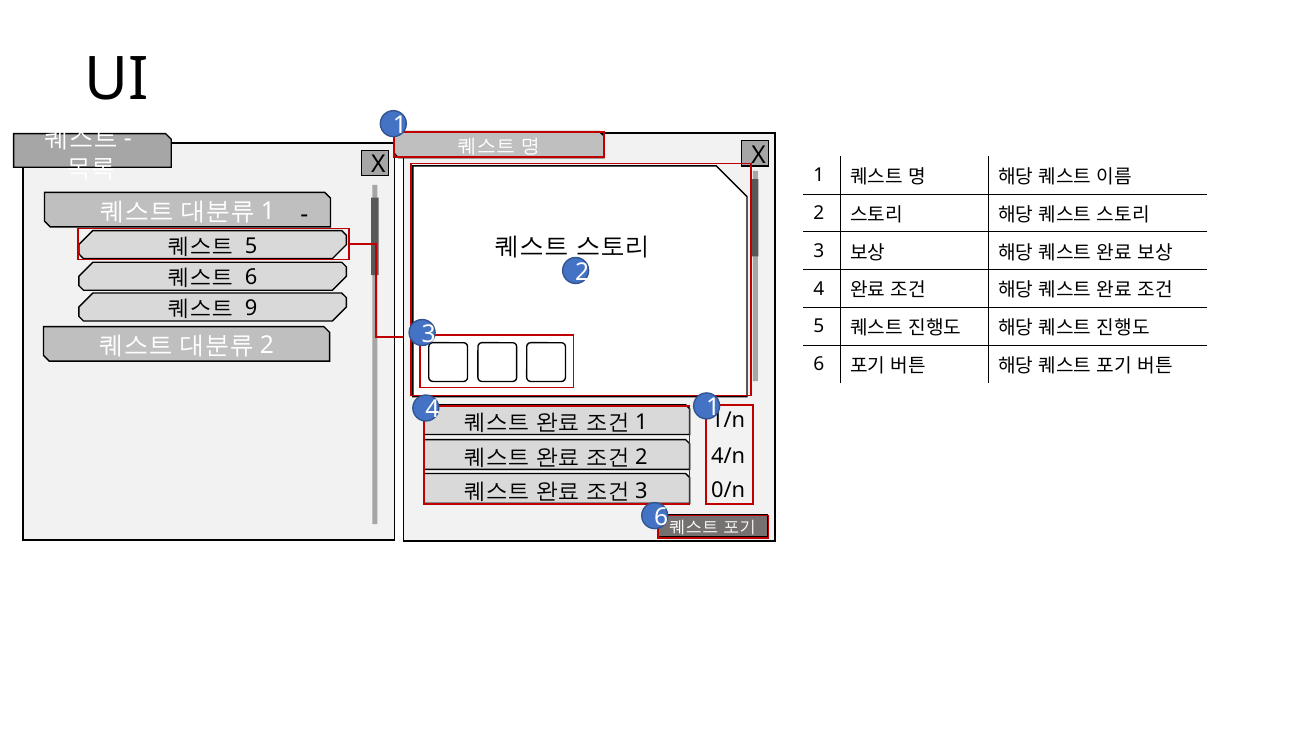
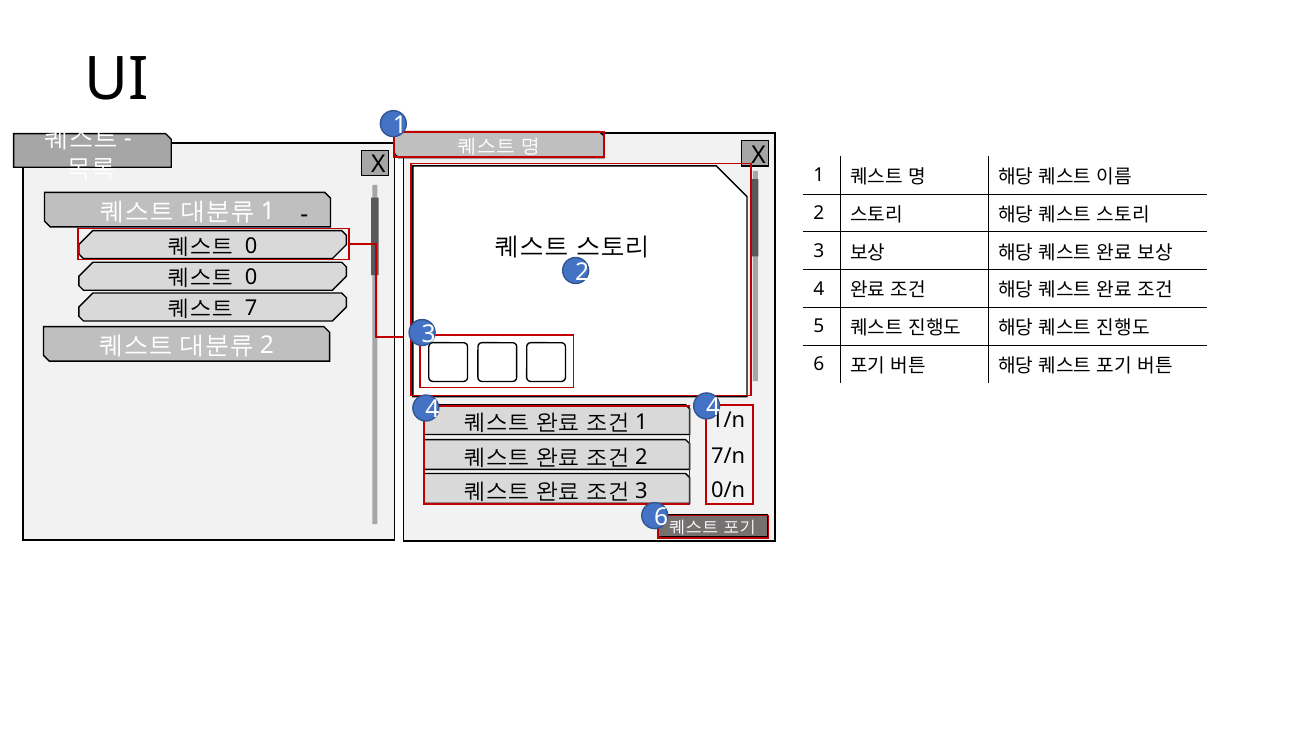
5 at (251, 246): 5 -> 0
6 at (251, 278): 6 -> 0
9: 9 -> 7
4 1: 1 -> 4
4/n: 4/n -> 7/n
